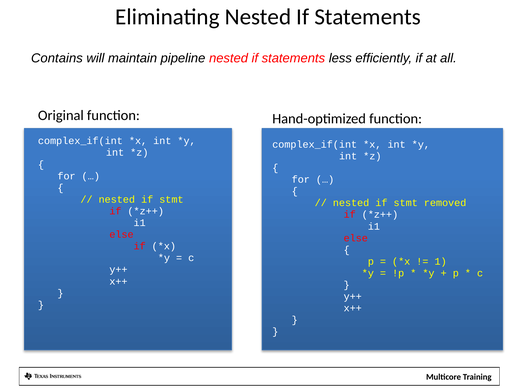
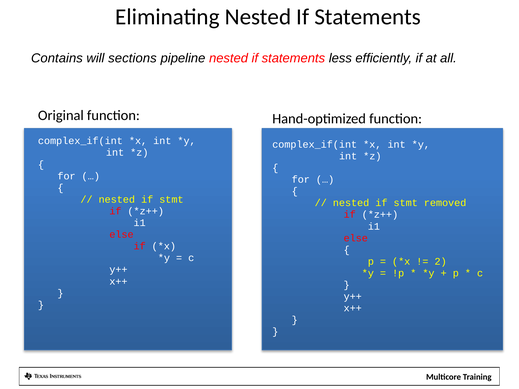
maintain: maintain -> sections
1: 1 -> 2
